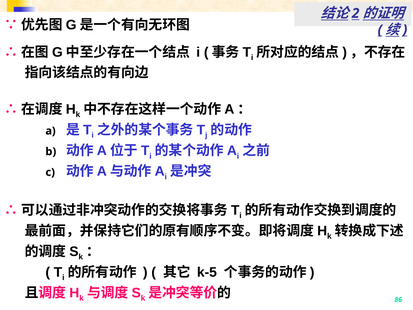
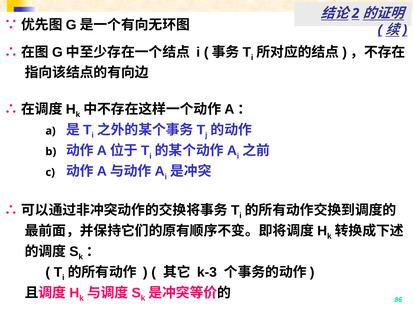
k-5: k-5 -> k-3
